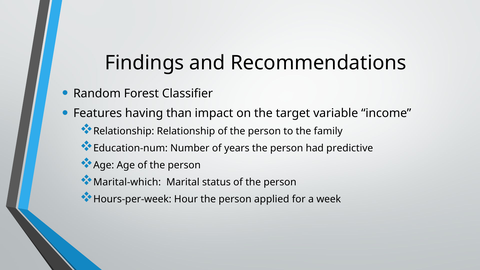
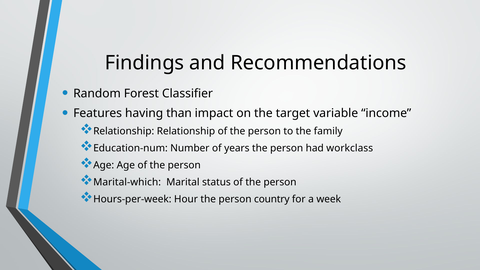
predictive: predictive -> workclass
applied: applied -> country
